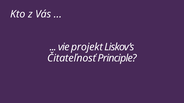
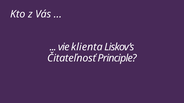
projekt: projekt -> klienta
